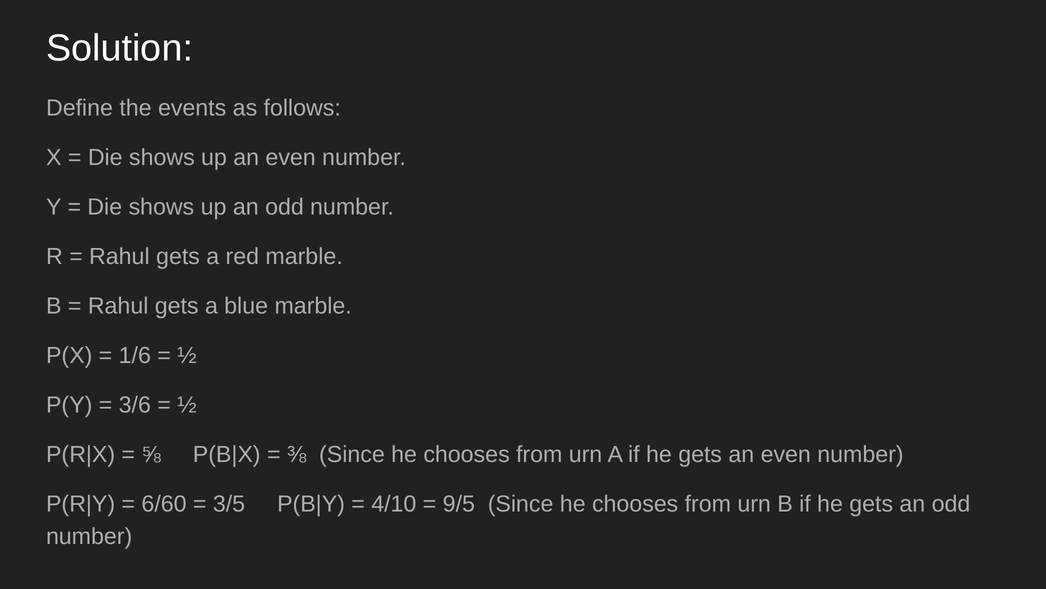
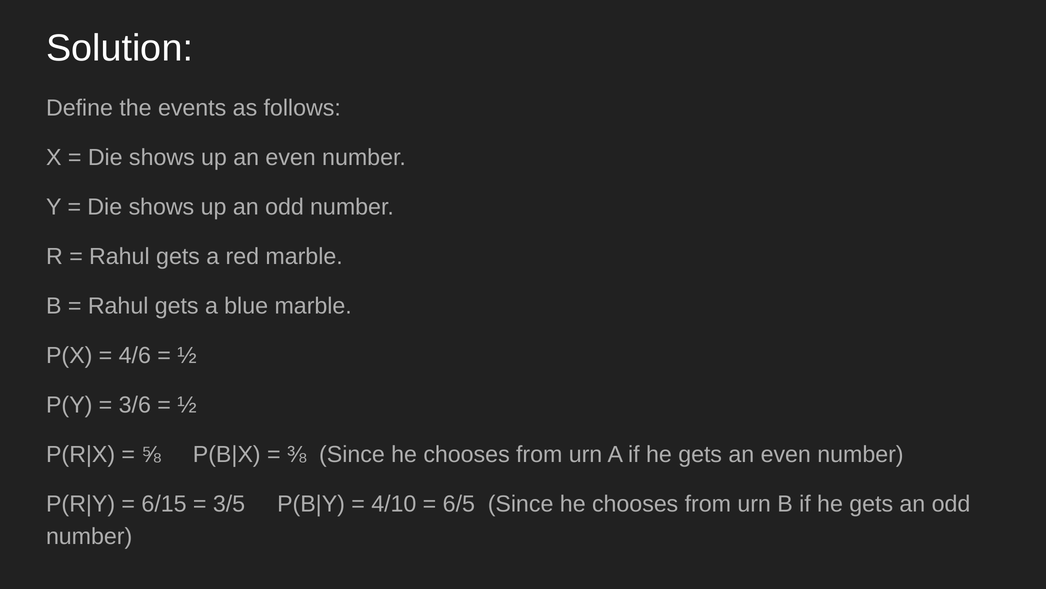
1/6: 1/6 -> 4/6
6/60: 6/60 -> 6/15
9/5: 9/5 -> 6/5
